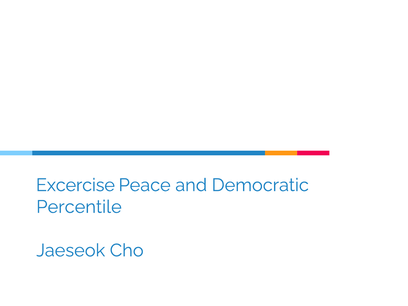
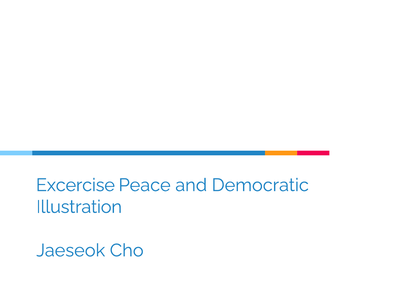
Percentile: Percentile -> Illustration
